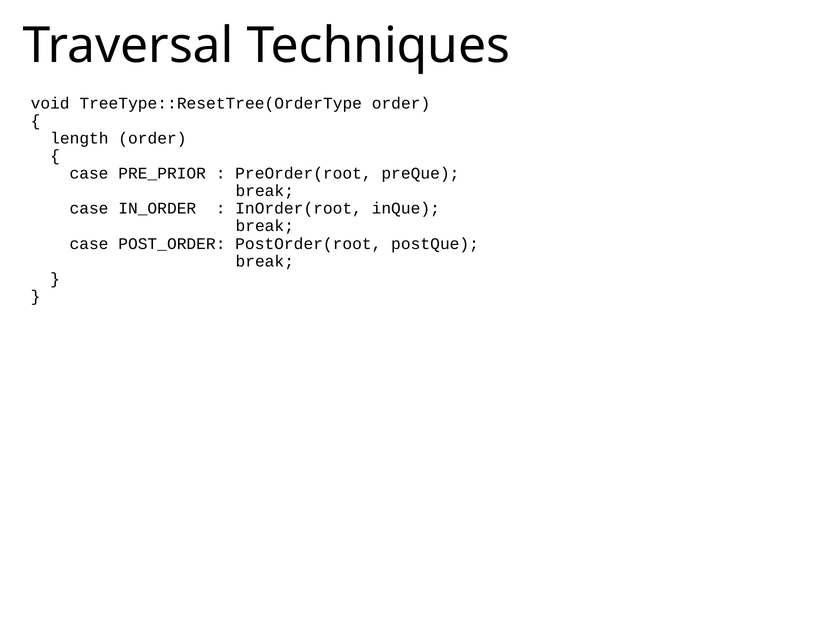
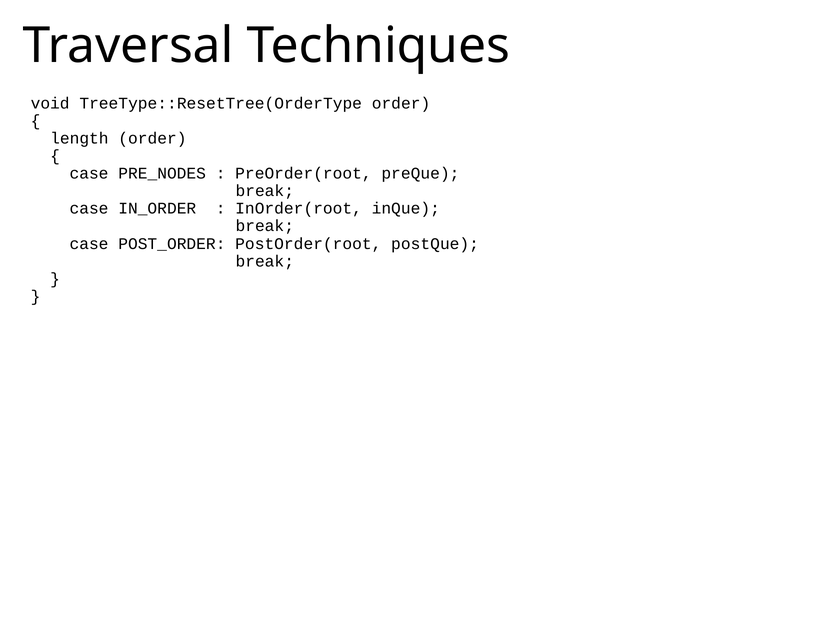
PRE_PRIOR: PRE_PRIOR -> PRE_NODES
